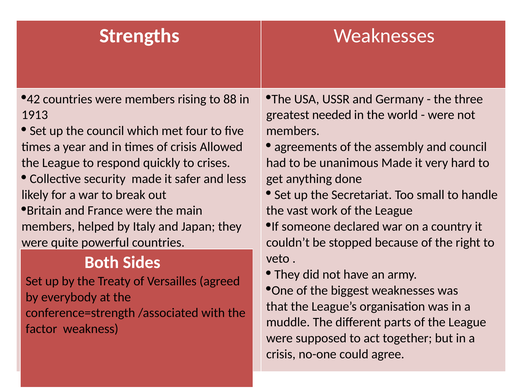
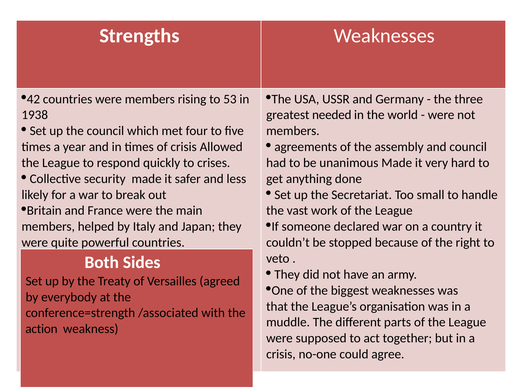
88: 88 -> 53
1913: 1913 -> 1938
factor: factor -> action
